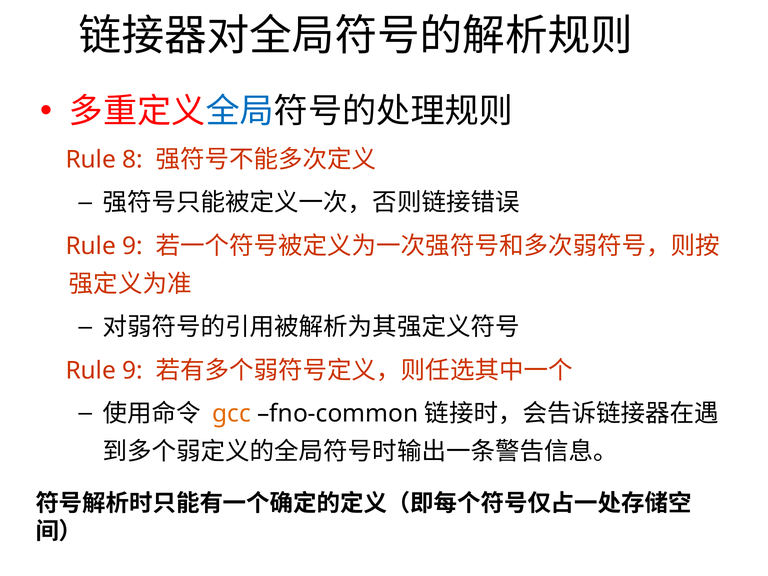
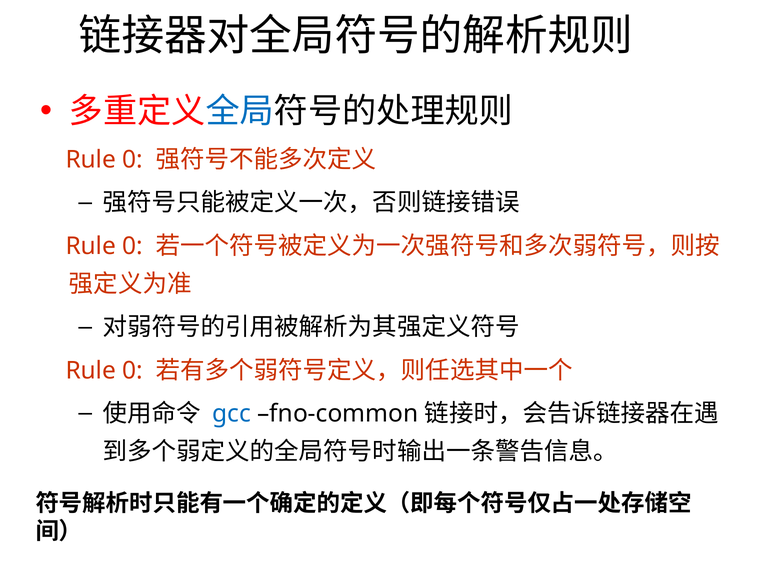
8 at (133, 160): 8 -> 0
9 at (133, 246): 9 -> 0
9 at (133, 370): 9 -> 0
gcc colour: orange -> blue
